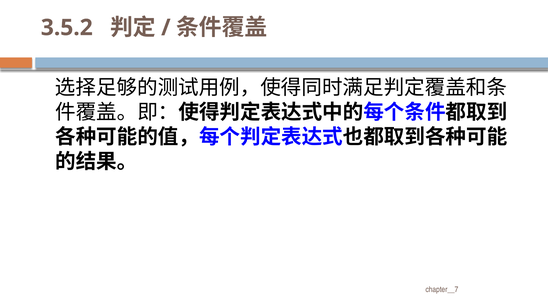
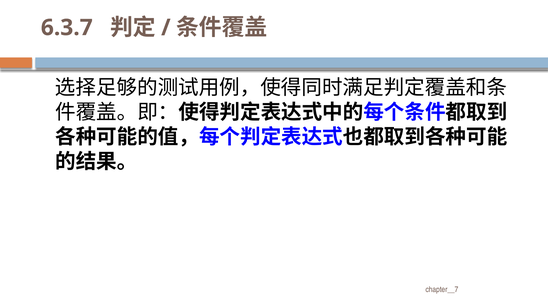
3.5.2: 3.5.2 -> 6.3.7
